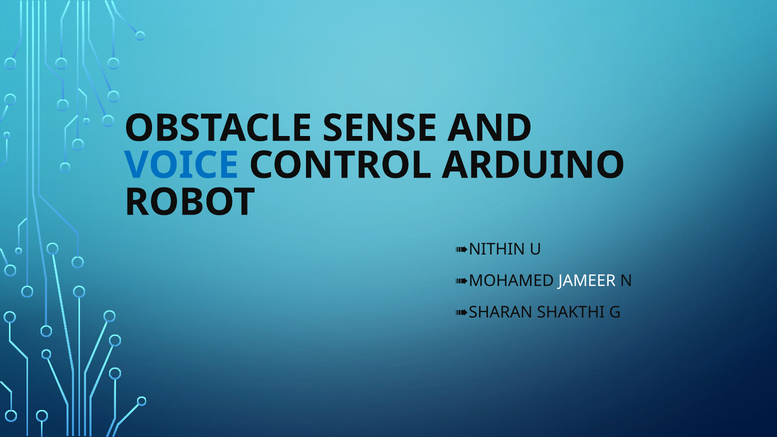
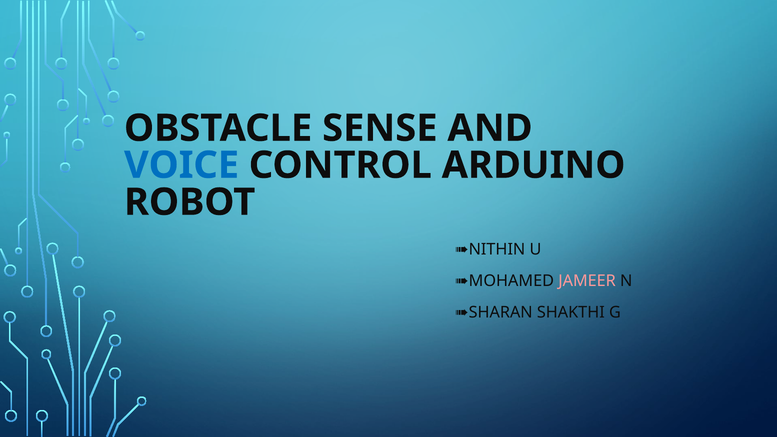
JAMEER colour: white -> pink
